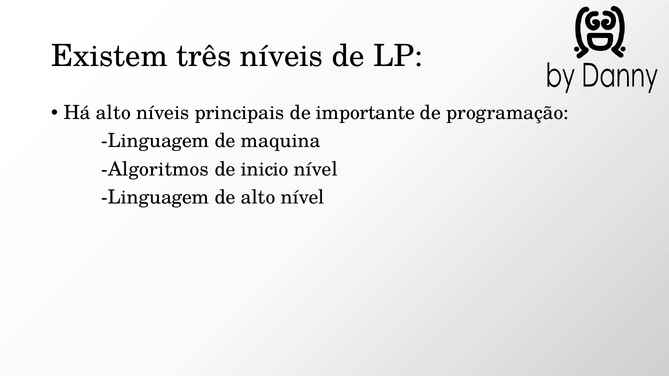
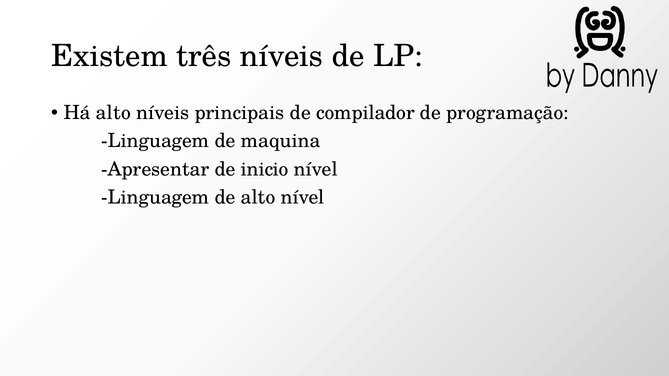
importante: importante -> compilador
Algoritmos: Algoritmos -> Apresentar
